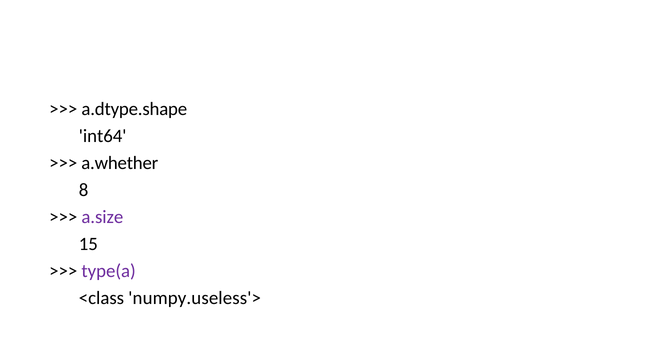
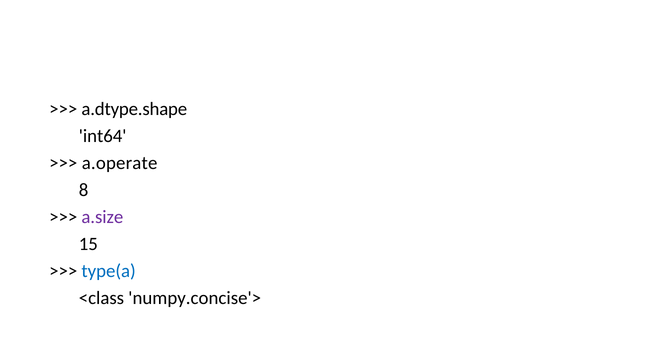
a.whether: a.whether -> a.operate
type(a colour: purple -> blue
numpy.useless'>: numpy.useless'> -> numpy.concise'>
